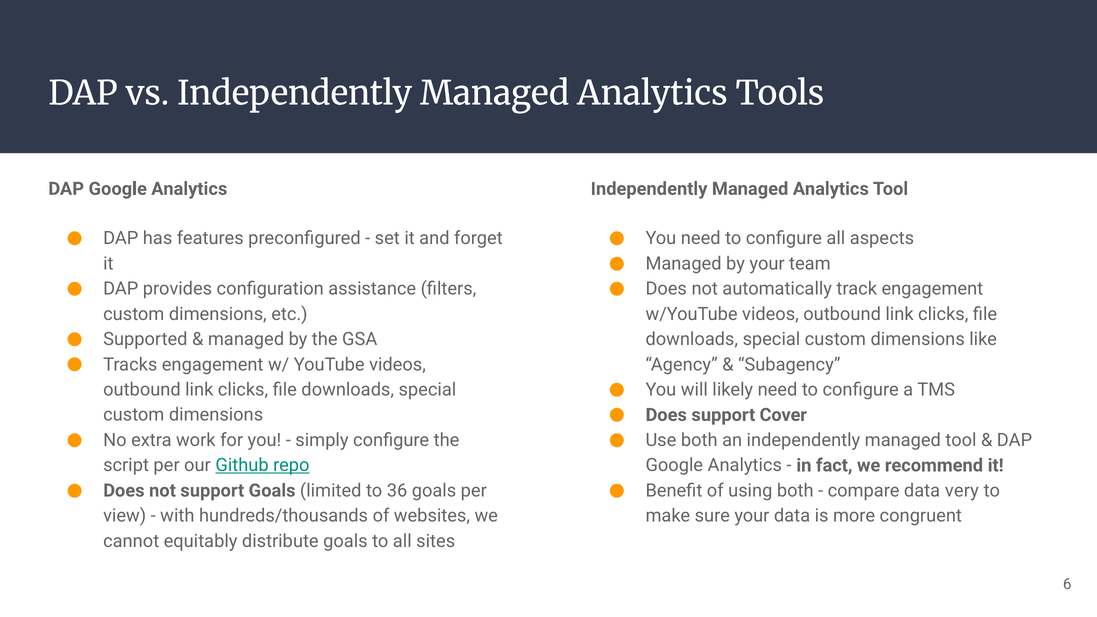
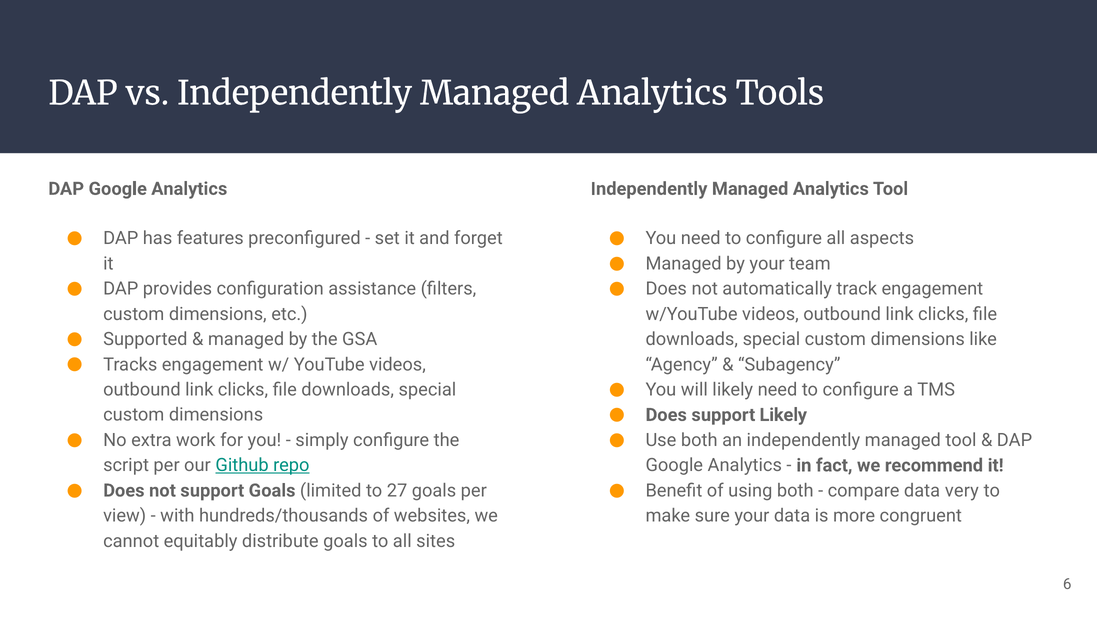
support Cover: Cover -> Likely
36: 36 -> 27
